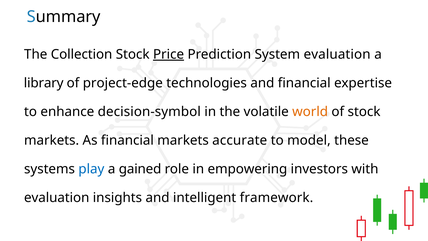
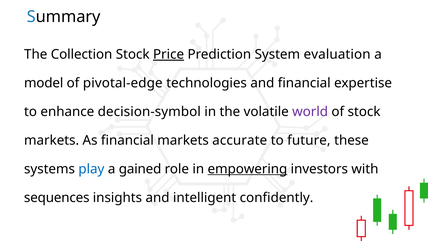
library: library -> model
project-edge: project-edge -> pivotal-edge
world colour: orange -> purple
model: model -> future
empowering underline: none -> present
evaluation at (57, 197): evaluation -> sequences
framework: framework -> confidently
